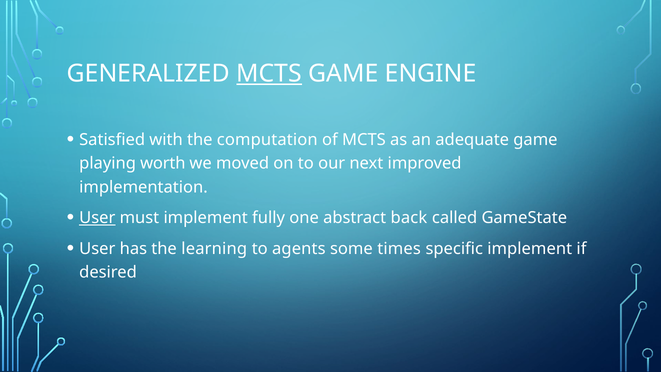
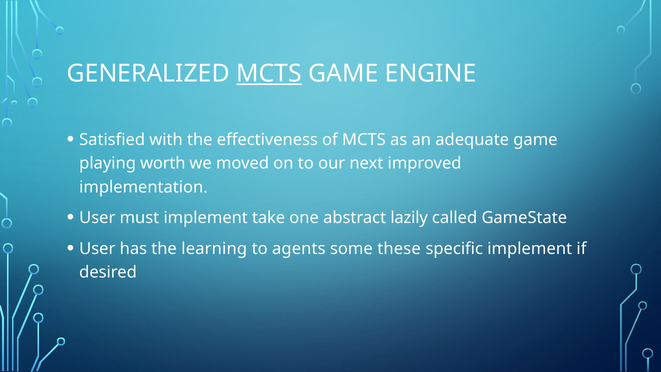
computation: computation -> effectiveness
User at (97, 218) underline: present -> none
fully: fully -> take
back: back -> lazily
times: times -> these
